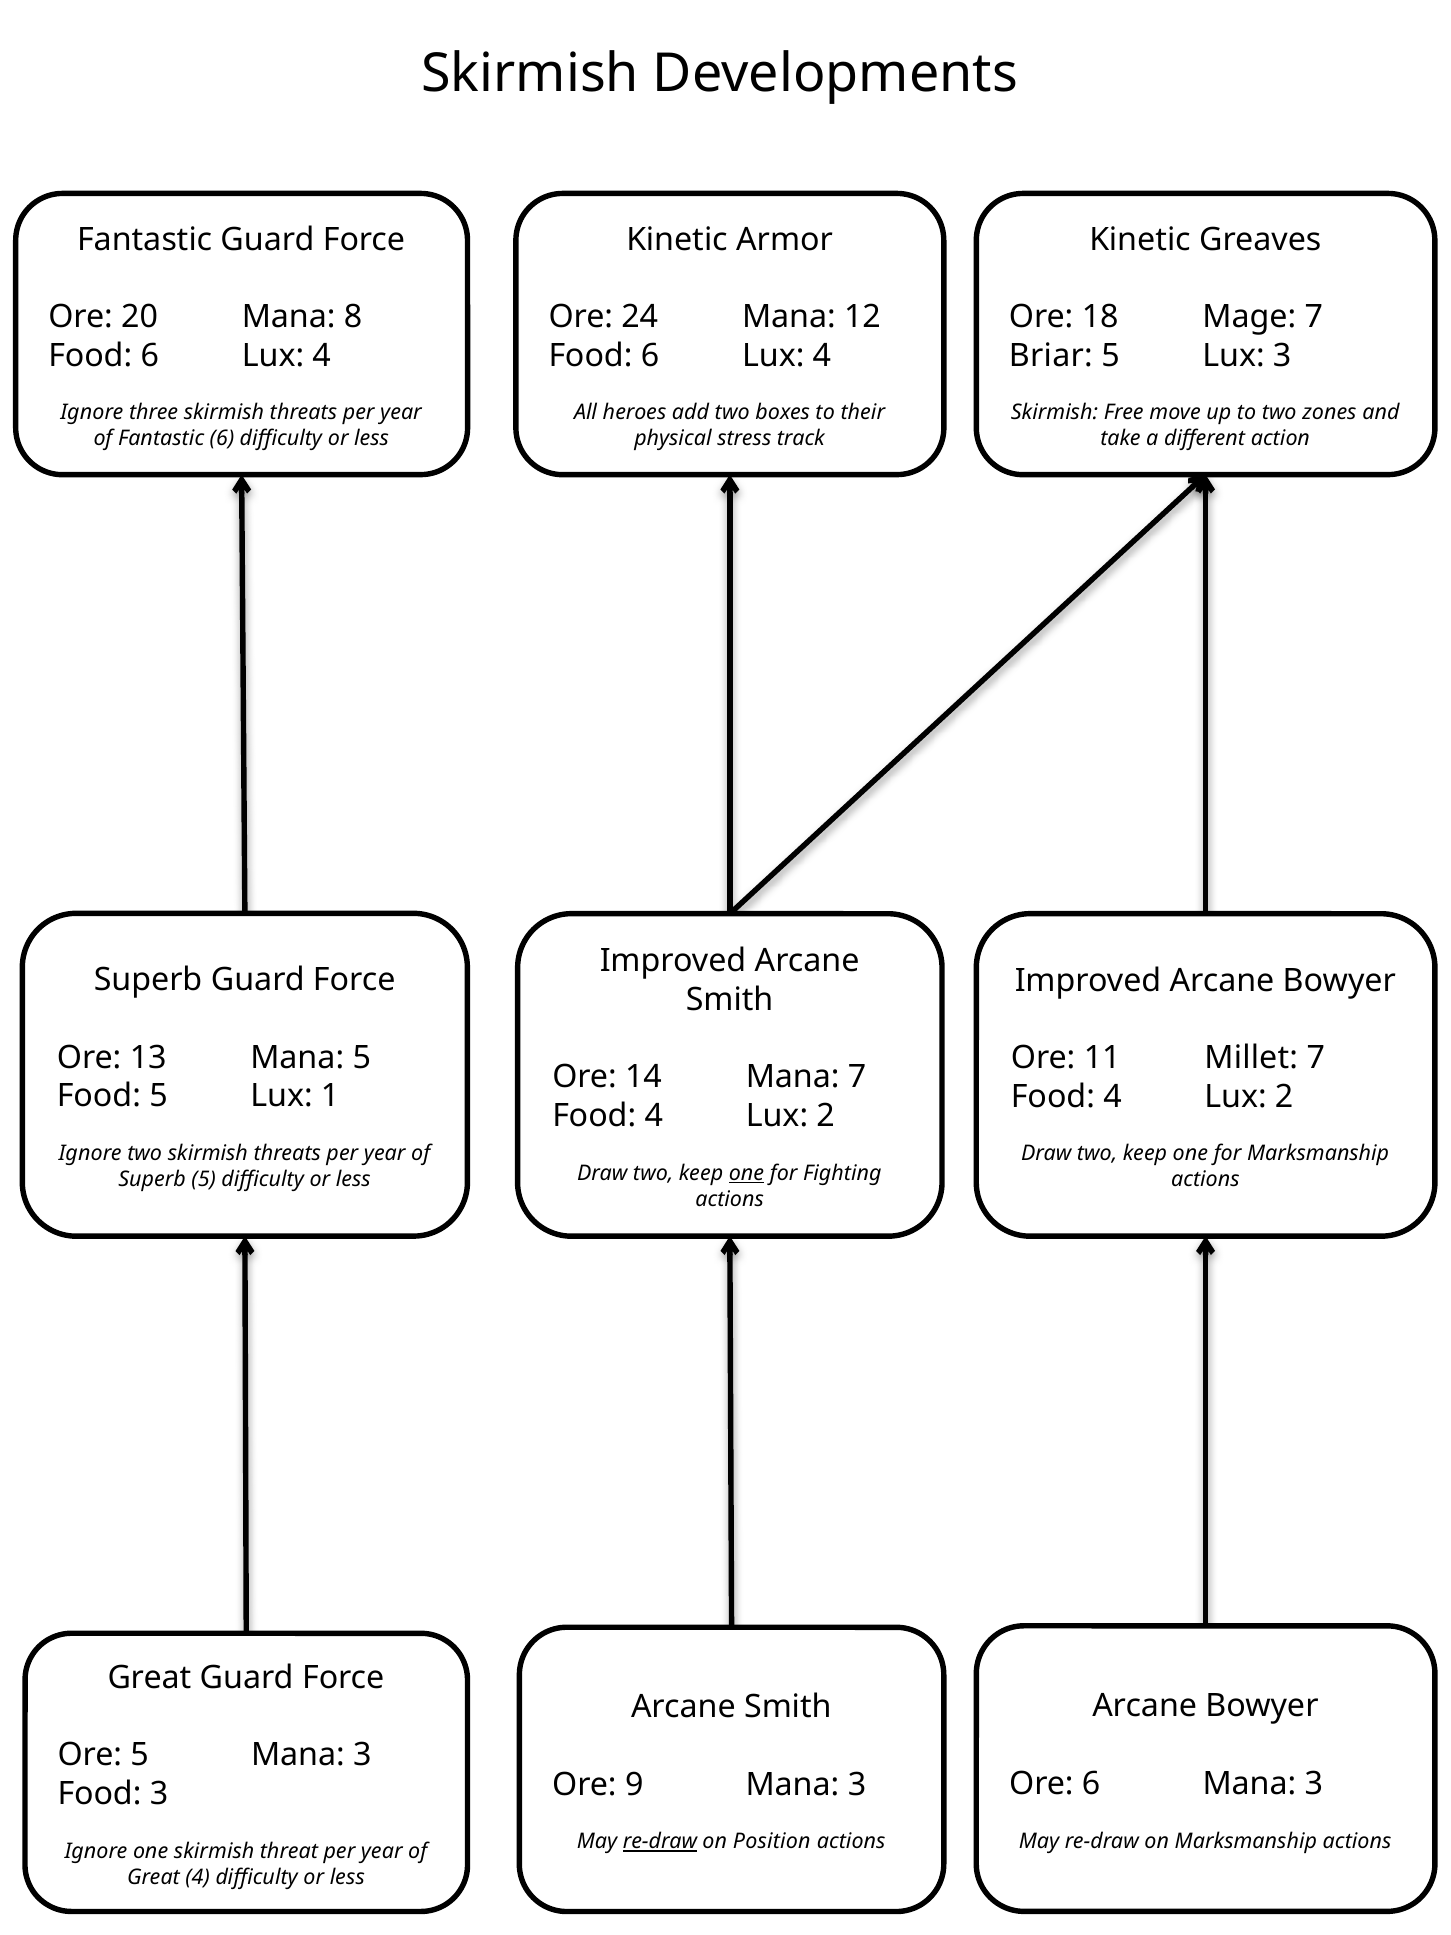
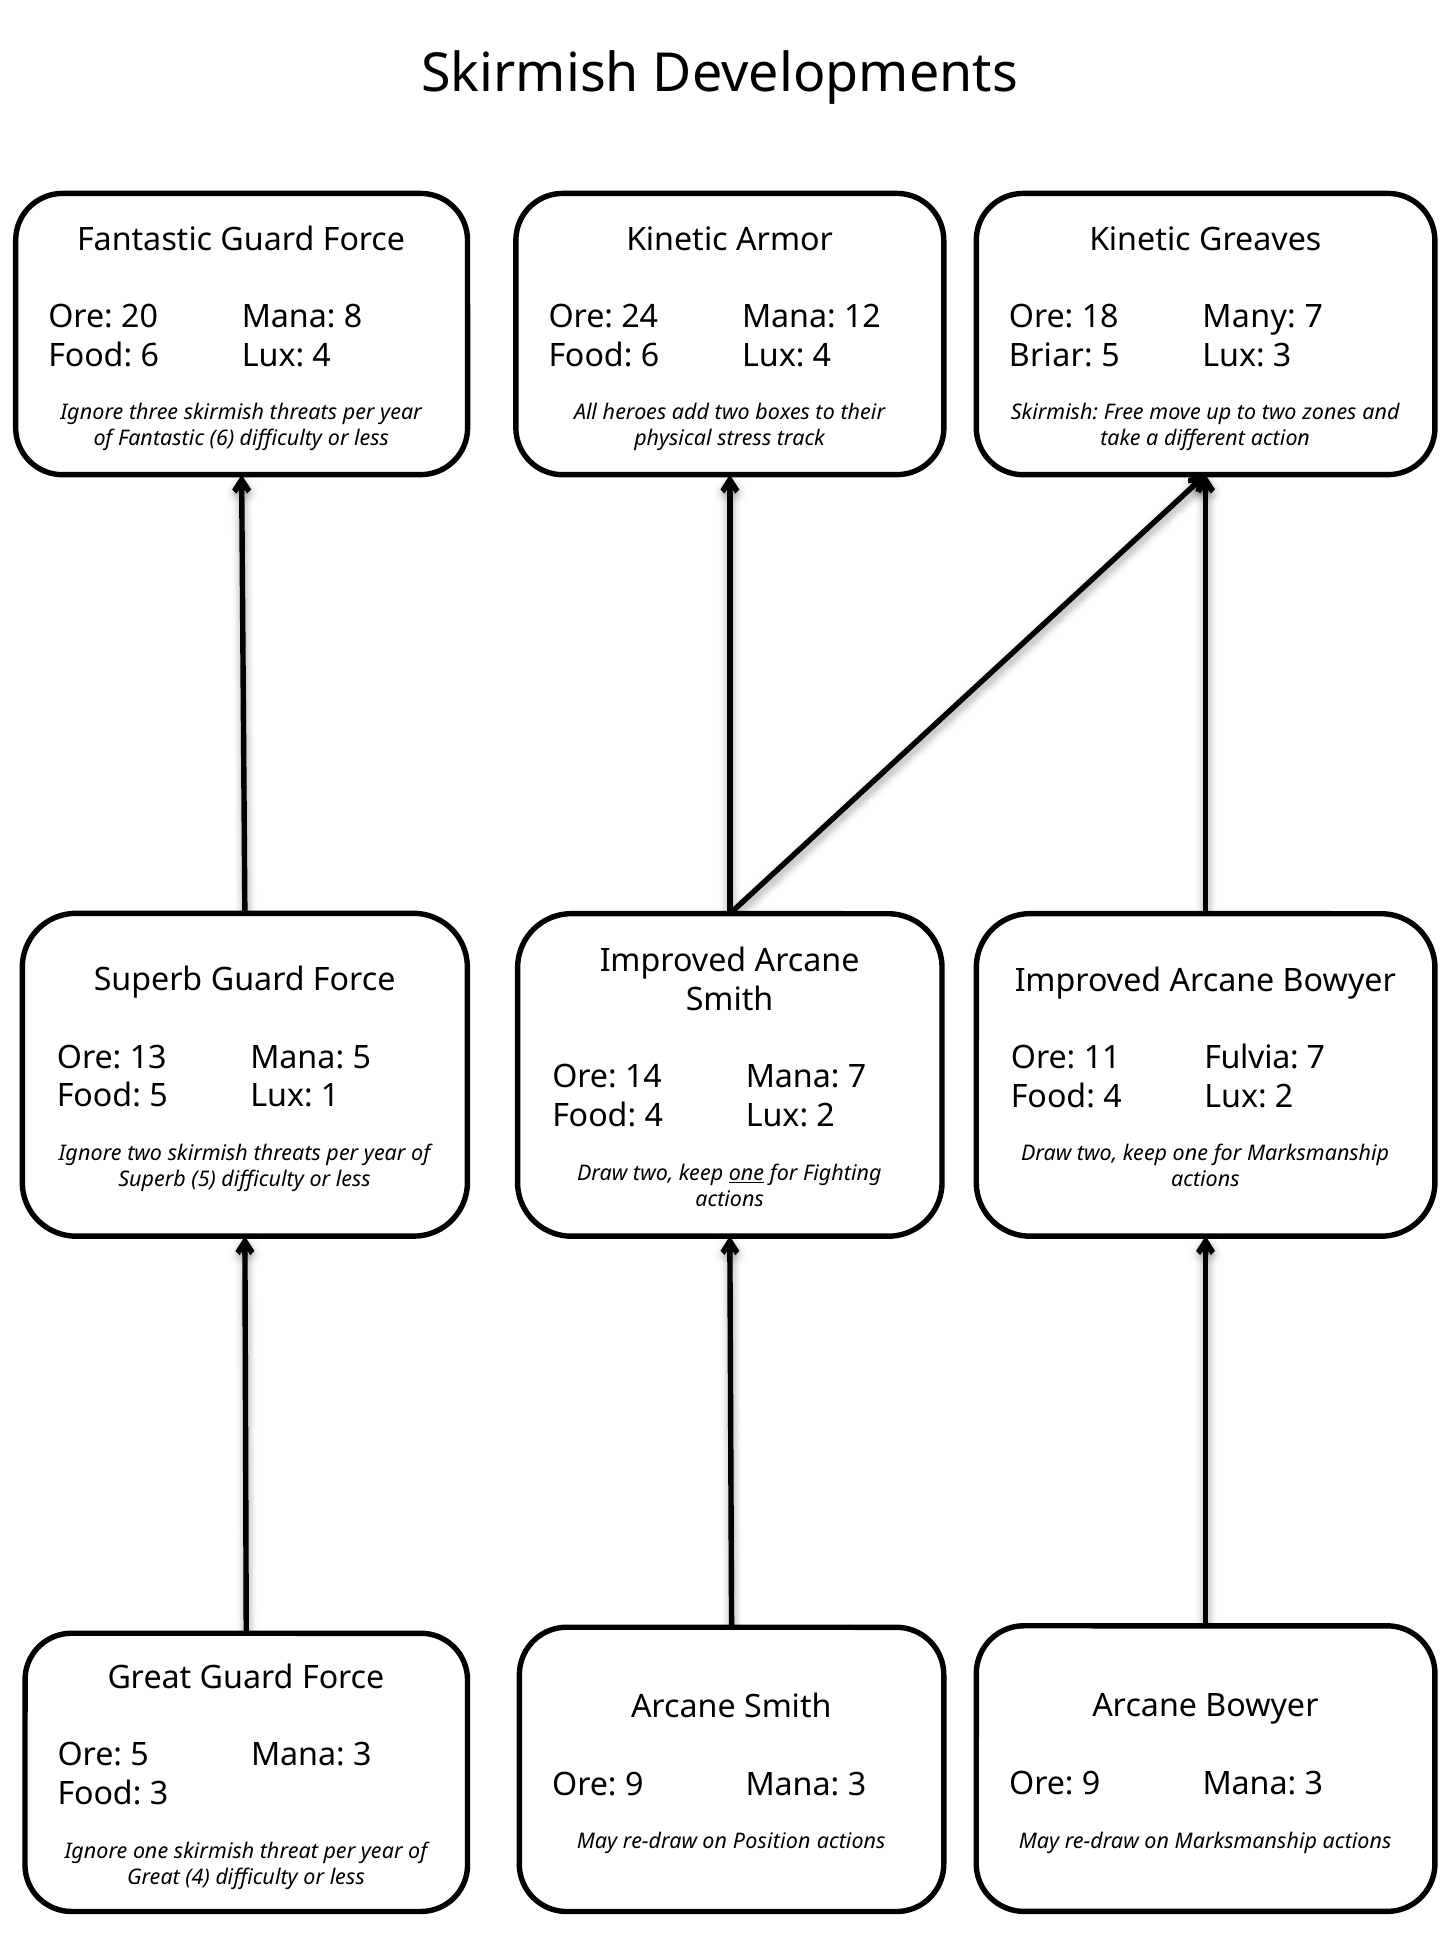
Mage: Mage -> Many
Millet: Millet -> Fulvia
6 at (1091, 1783): 6 -> 9
re-draw at (660, 1842) underline: present -> none
